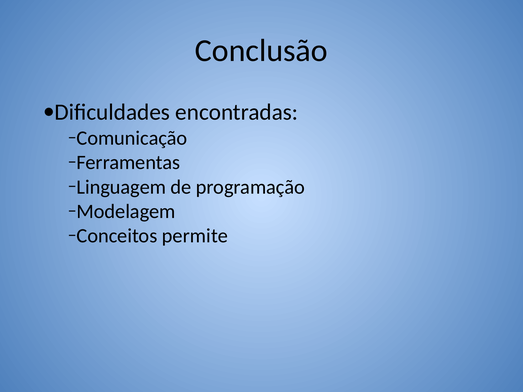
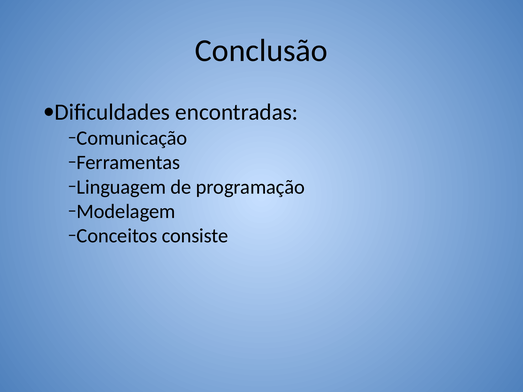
permite: permite -> consiste
